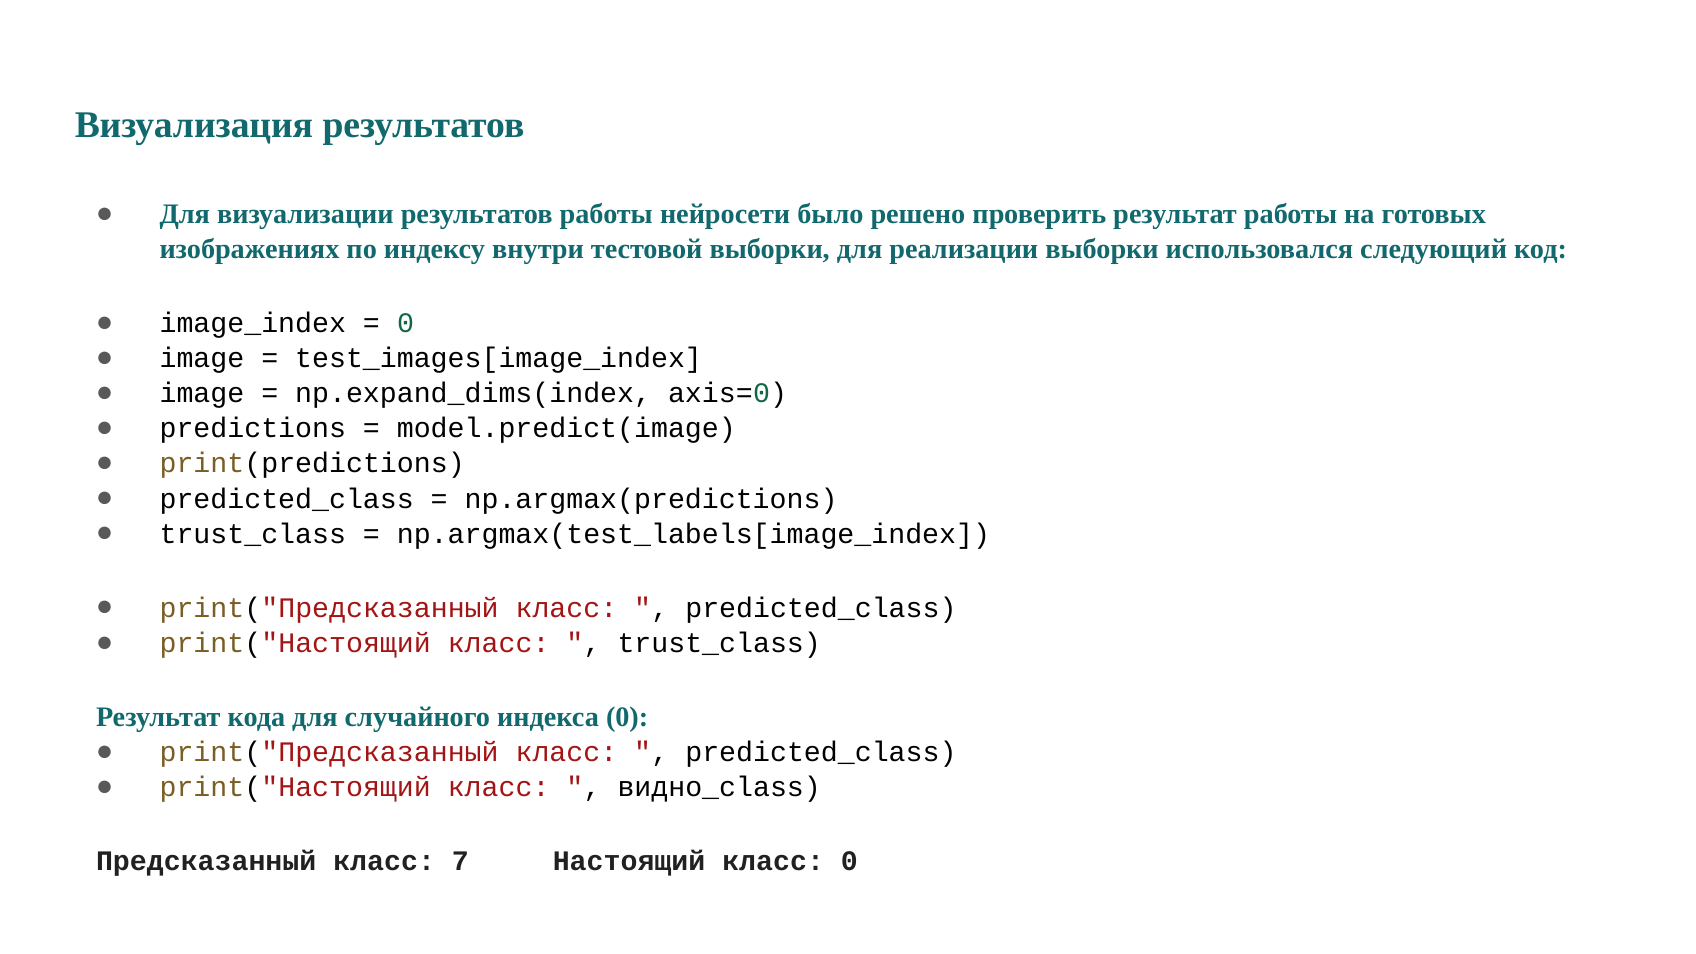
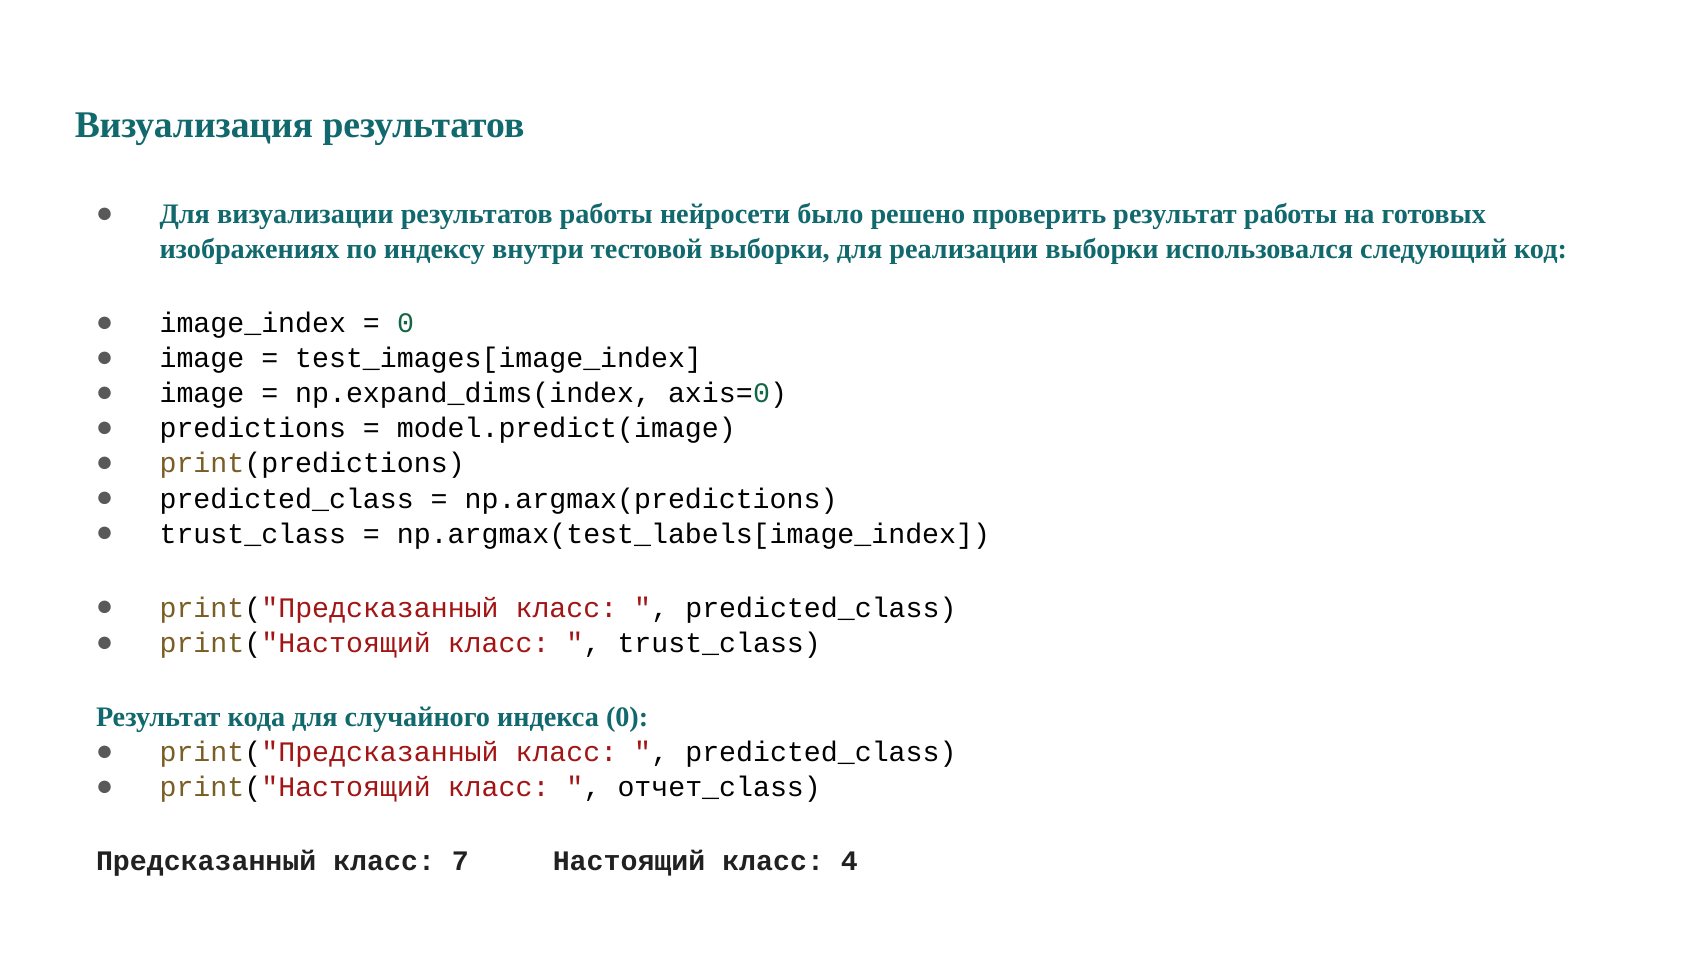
видно_class: видно_class -> отчет_class
класс 0: 0 -> 4
